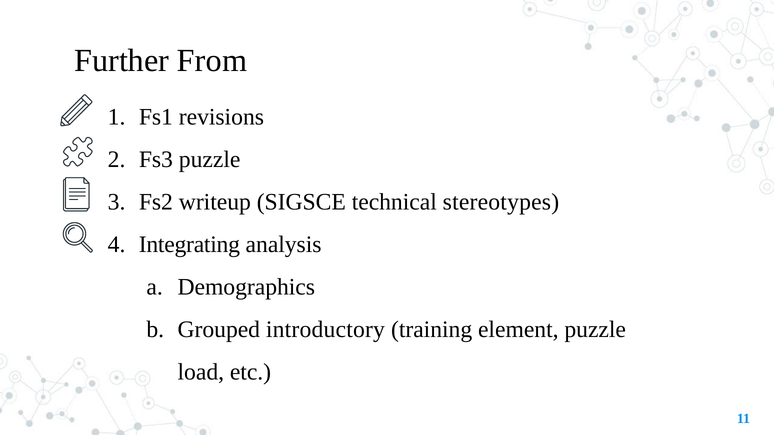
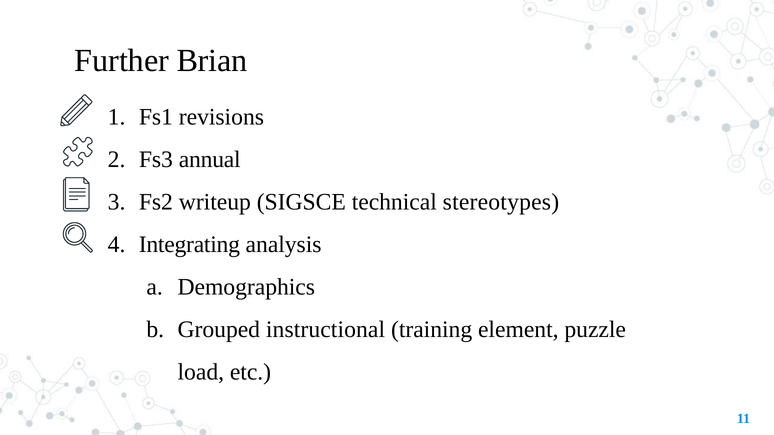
From: From -> Brian
Fs3 puzzle: puzzle -> annual
introductory: introductory -> instructional
